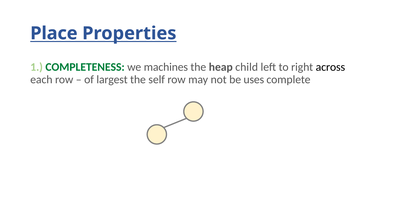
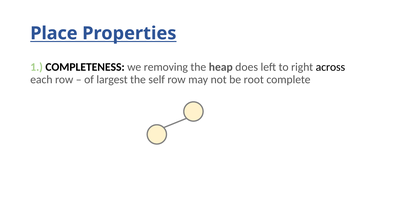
COMPLETENESS colour: green -> black
machines: machines -> removing
child: child -> does
uses: uses -> root
